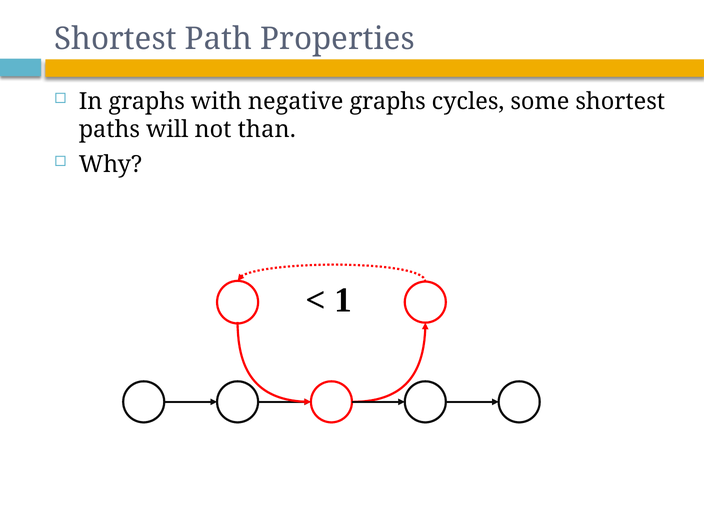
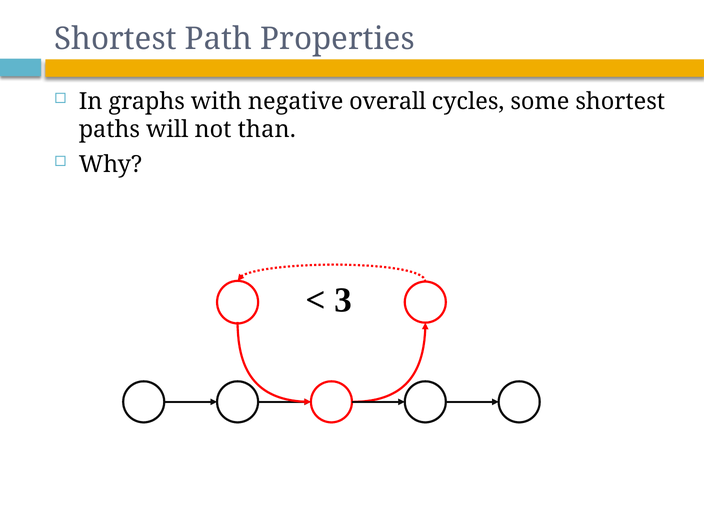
negative graphs: graphs -> overall
1: 1 -> 3
